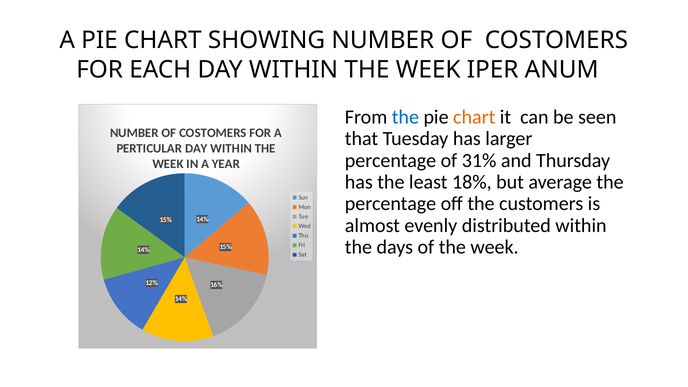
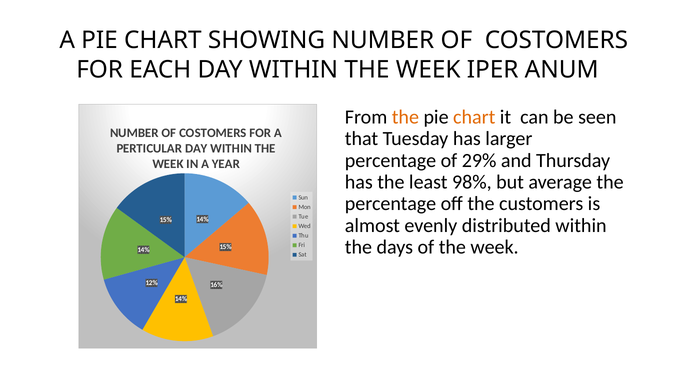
the at (405, 117) colour: blue -> orange
31%: 31% -> 29%
18%: 18% -> 98%
